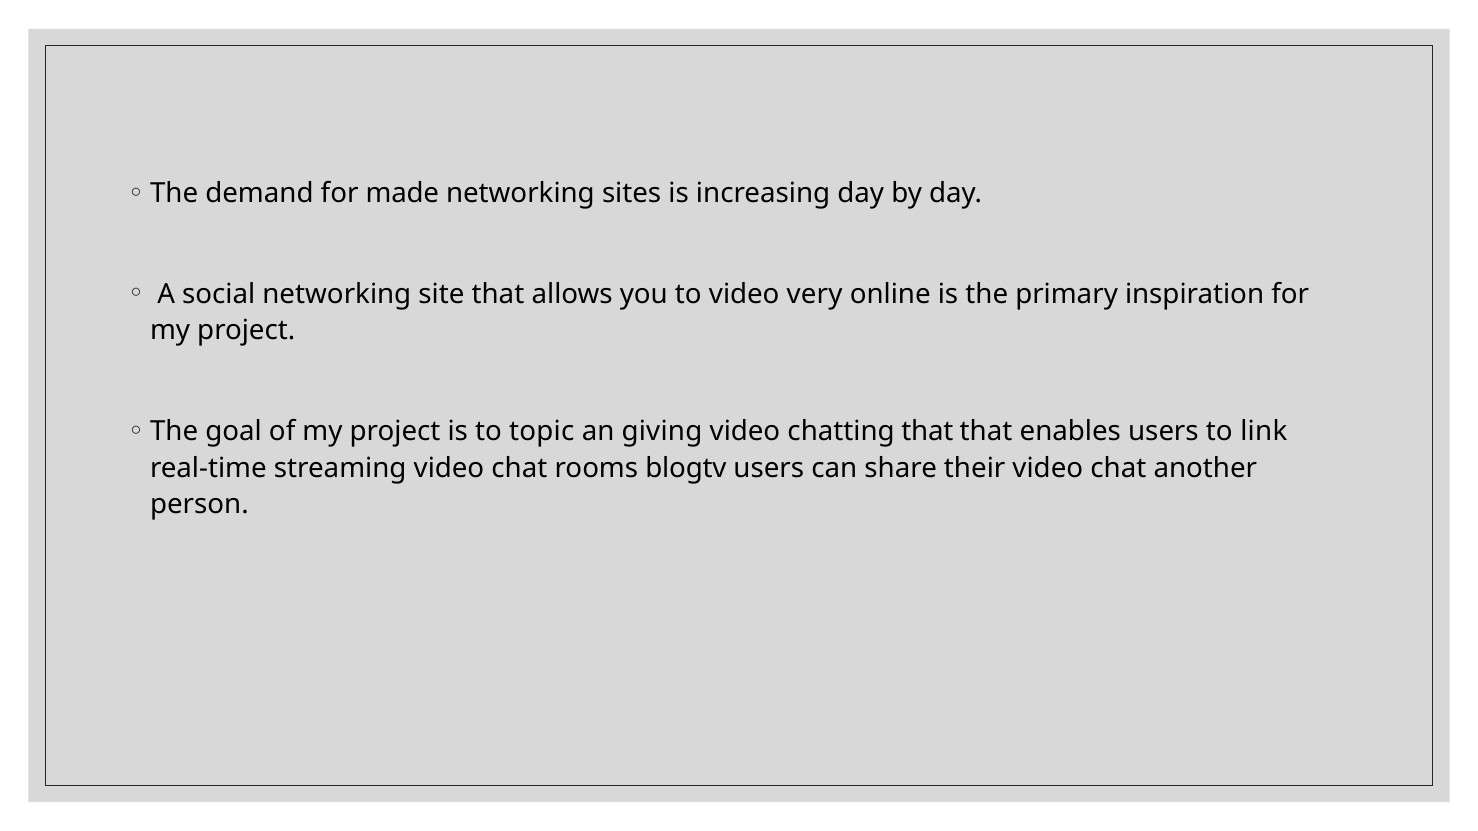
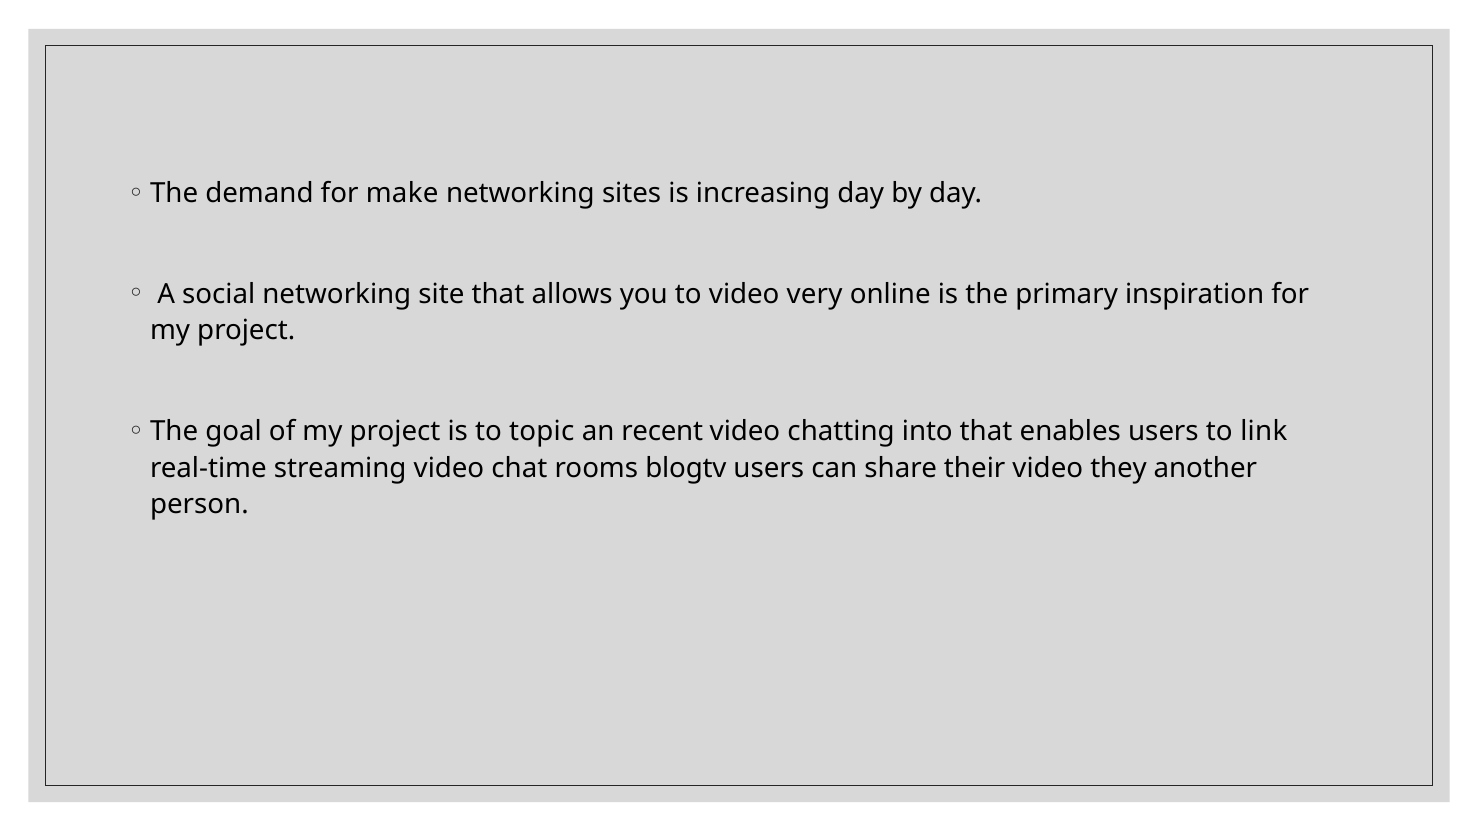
made: made -> make
giving: giving -> recent
chatting that: that -> into
their video chat: chat -> they
